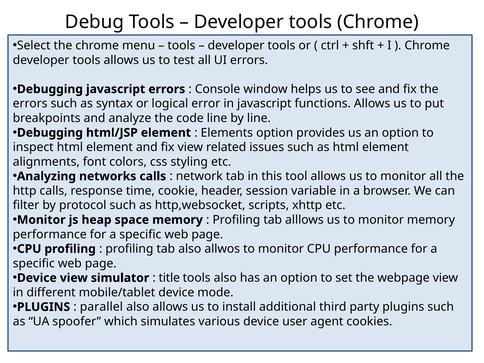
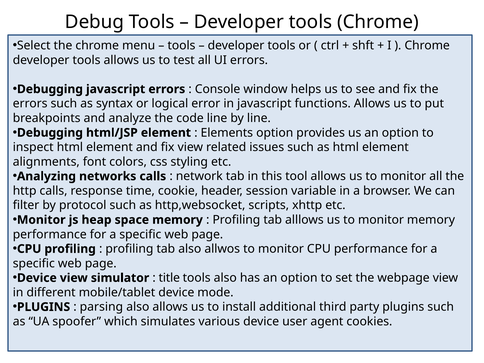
parallel: parallel -> parsing
